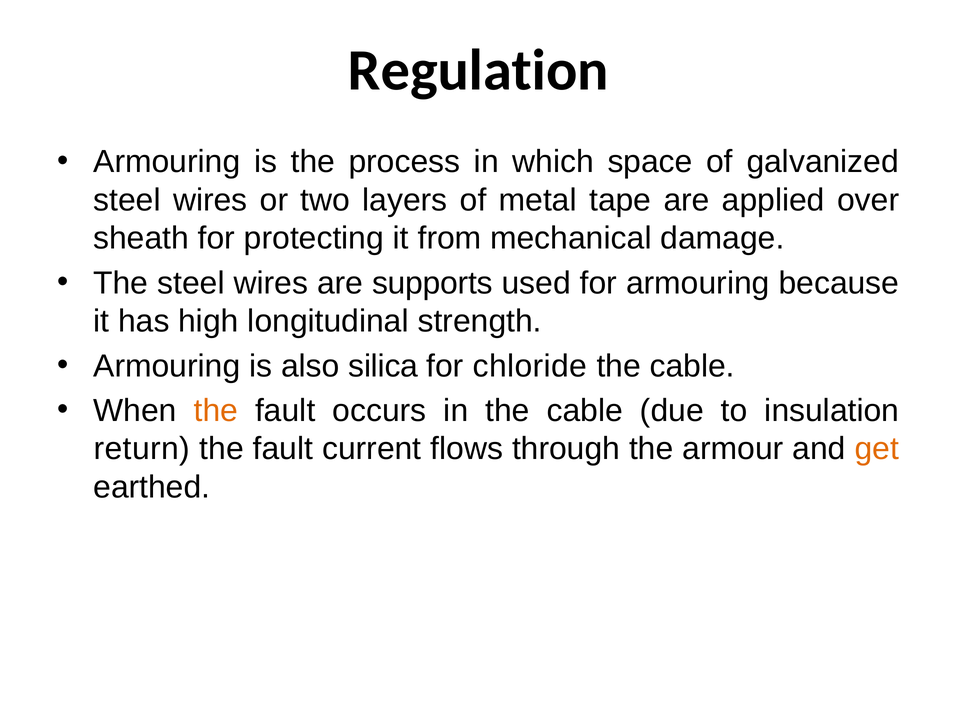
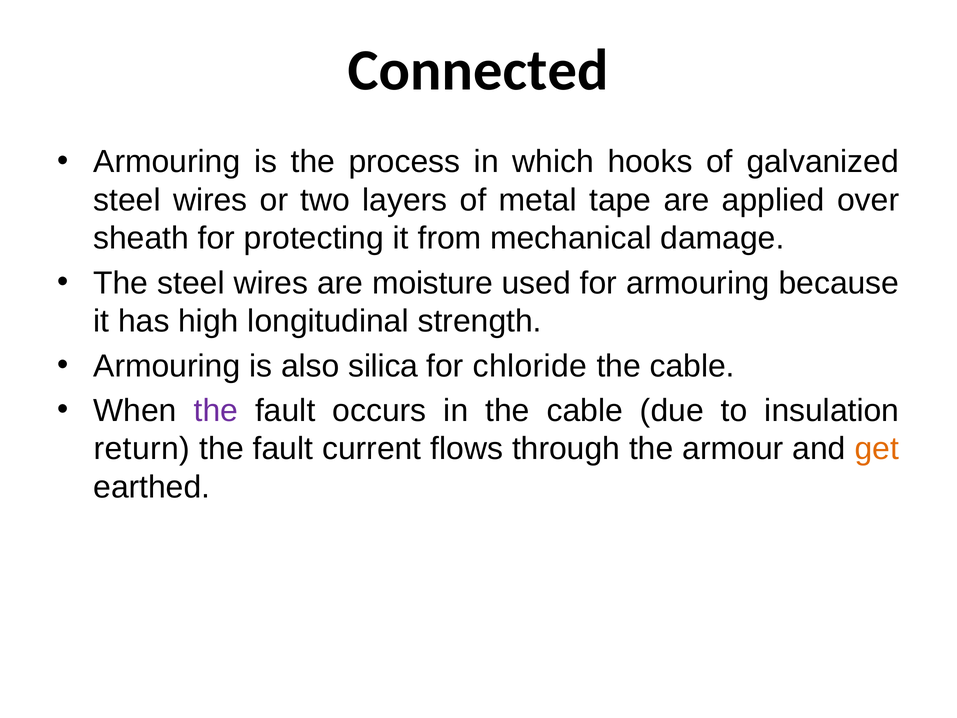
Regulation: Regulation -> Connected
space: space -> hooks
supports: supports -> moisture
the at (216, 411) colour: orange -> purple
